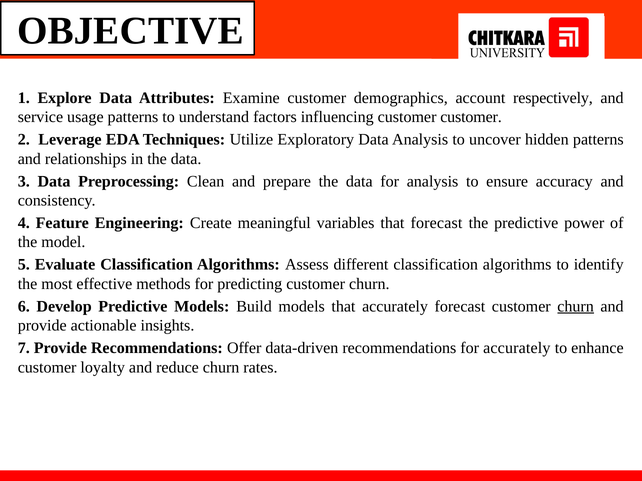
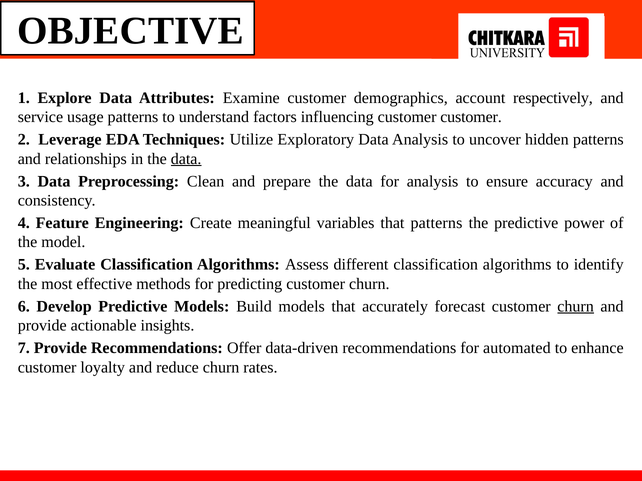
data at (186, 159) underline: none -> present
that forecast: forecast -> patterns
for accurately: accurately -> automated
